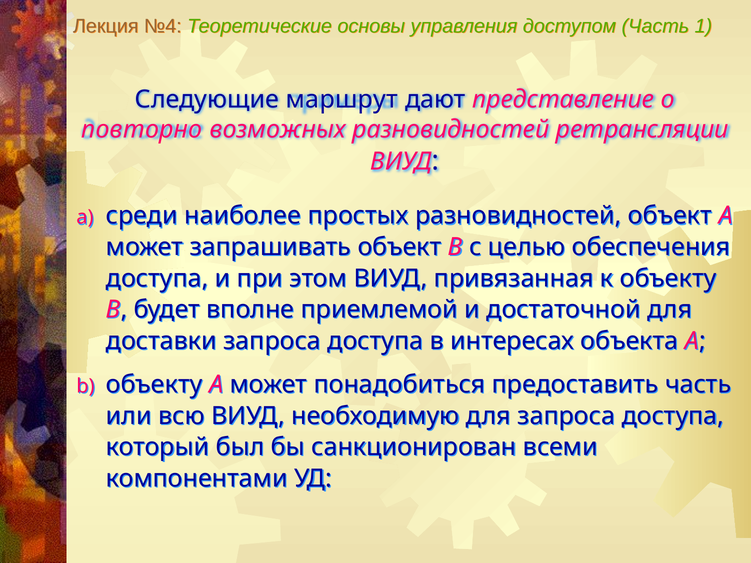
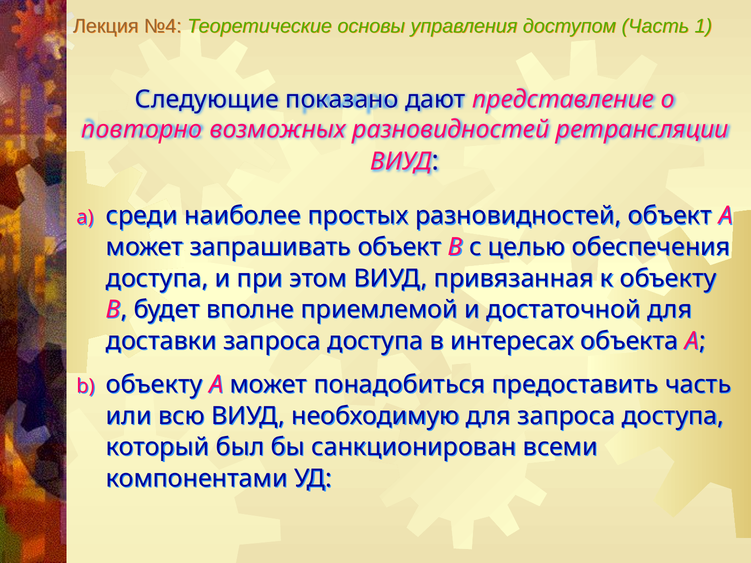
маршрут: маршрут -> показано
